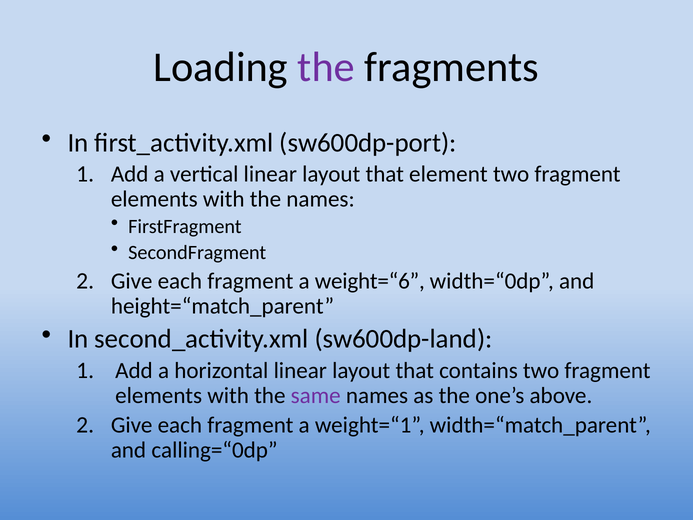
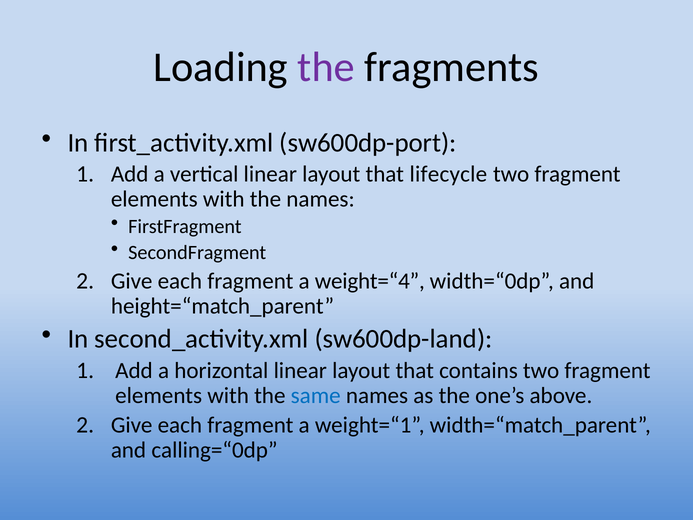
element: element -> lifecycle
weight=“6: weight=“6 -> weight=“4
same colour: purple -> blue
